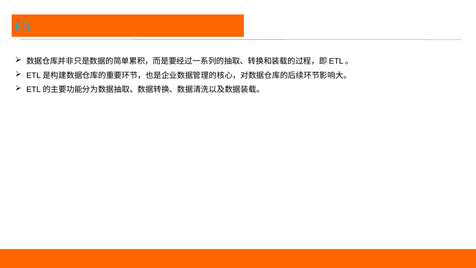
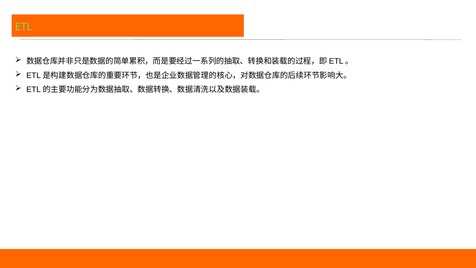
ETL colour: light blue -> light green
